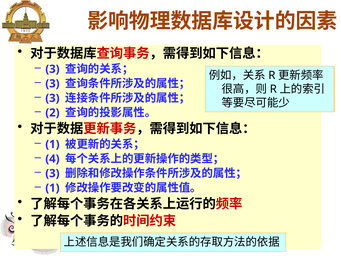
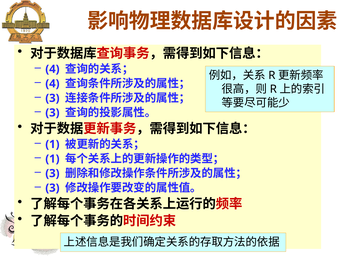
3 at (52, 69): 3 -> 4
3 at (52, 84): 3 -> 4
2 at (52, 113): 2 -> 3
4 at (52, 159): 4 -> 1
1 at (52, 188): 1 -> 3
